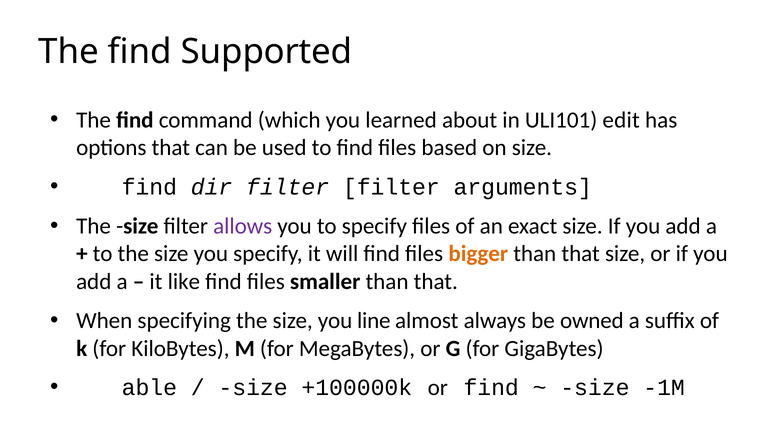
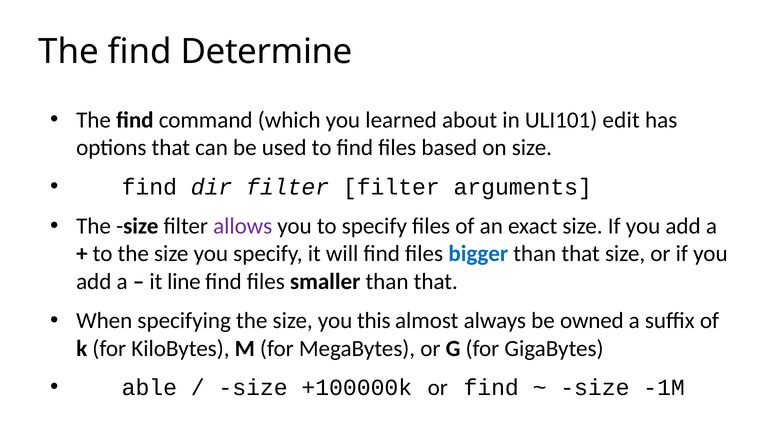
Supported: Supported -> Determine
bigger colour: orange -> blue
like: like -> line
line: line -> this
